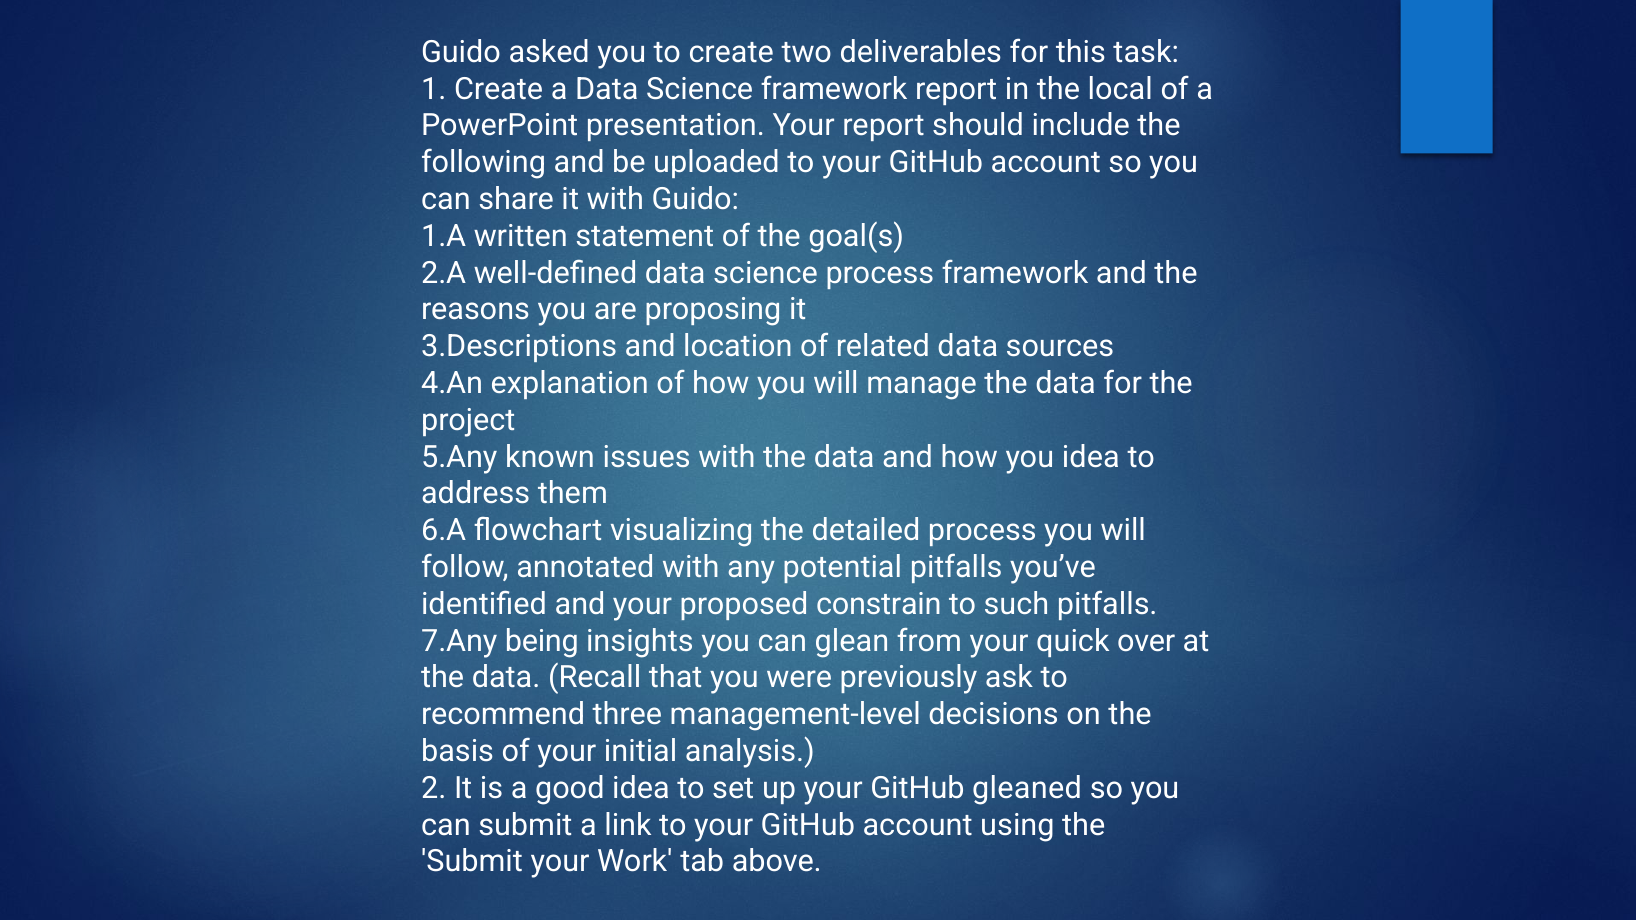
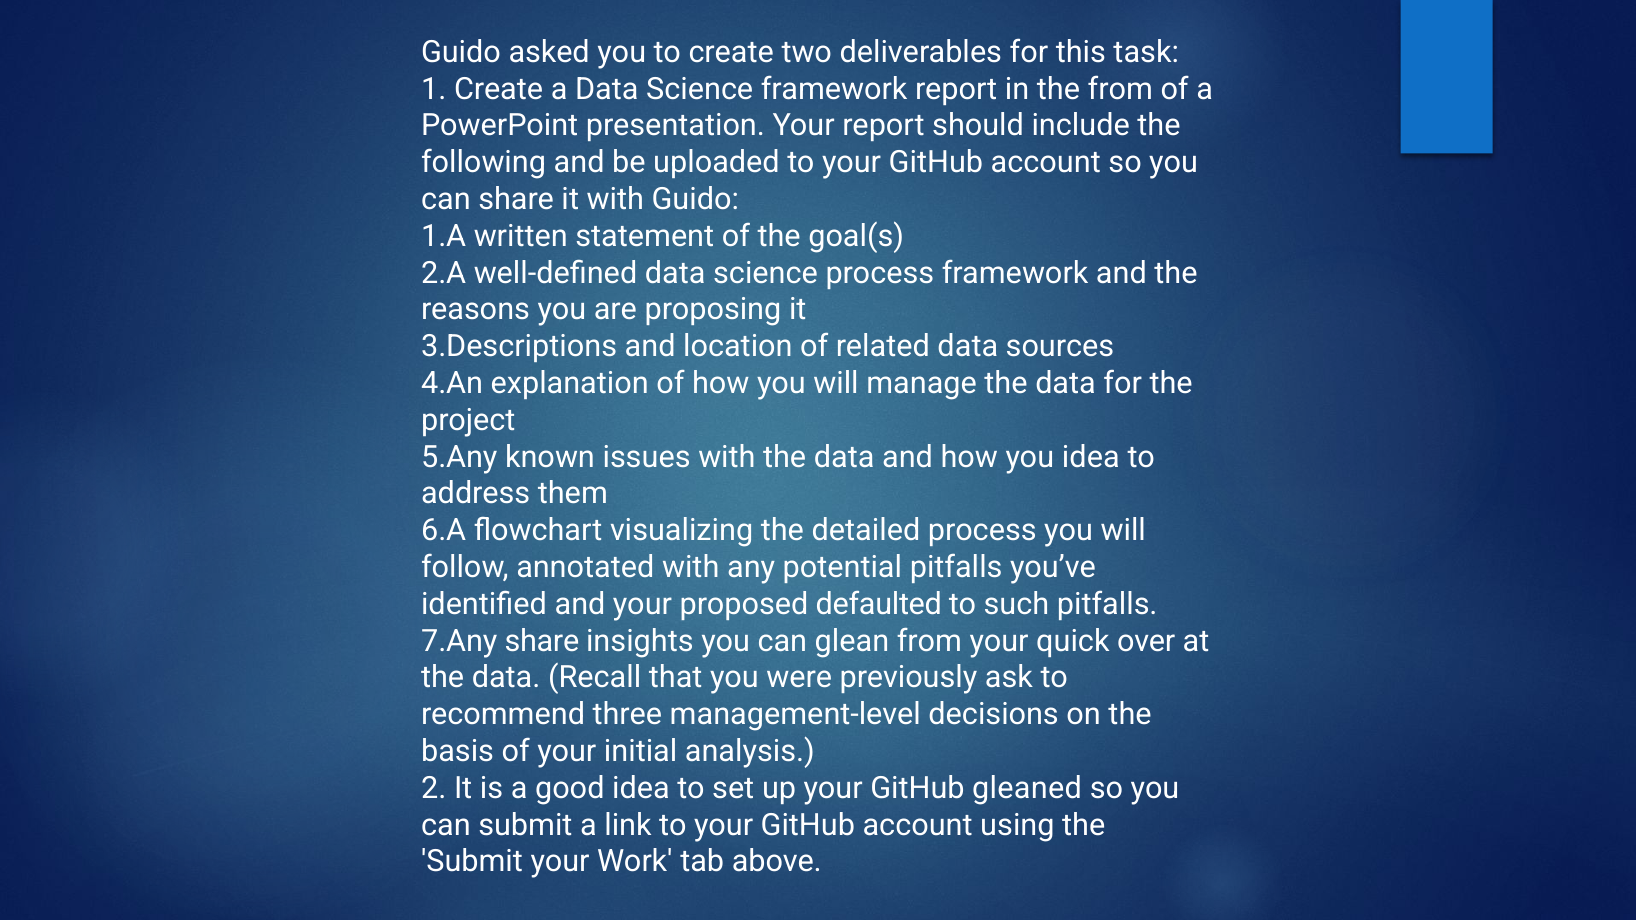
the local: local -> from
constrain: constrain -> defaulted
being at (542, 641): being -> share
